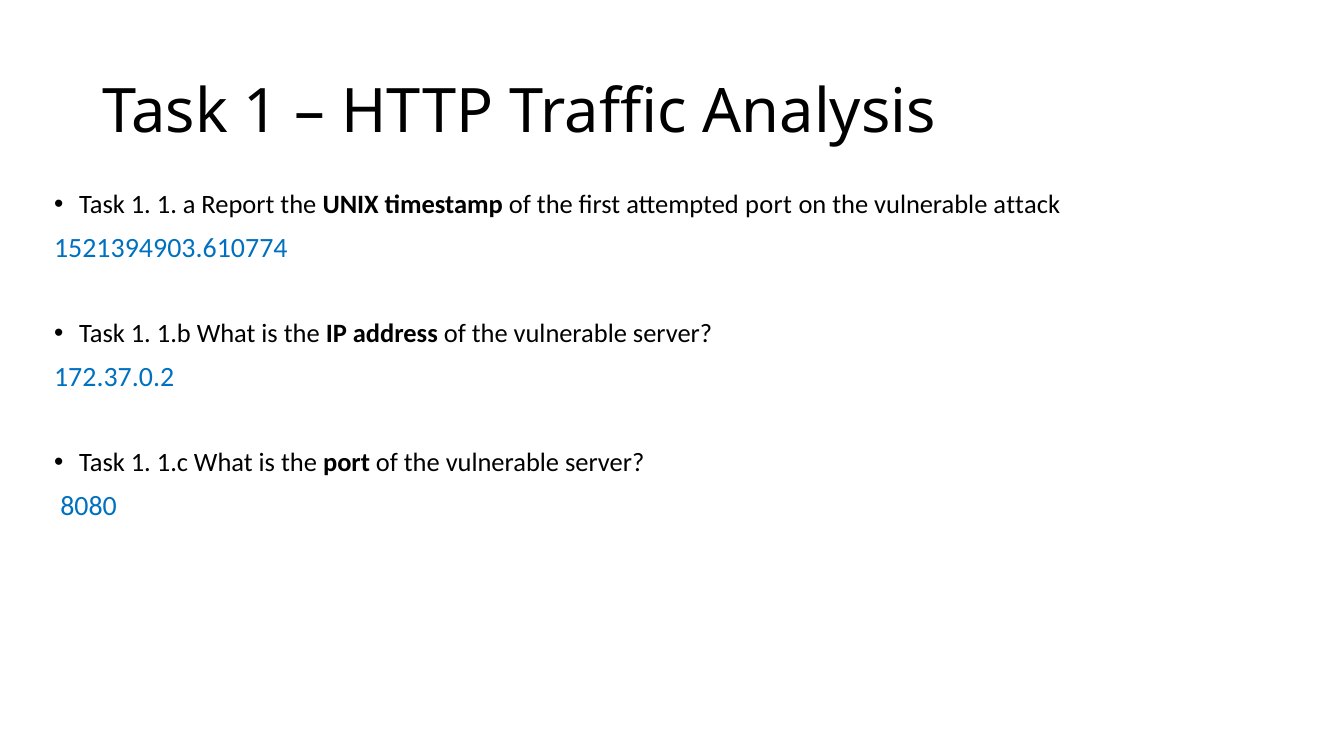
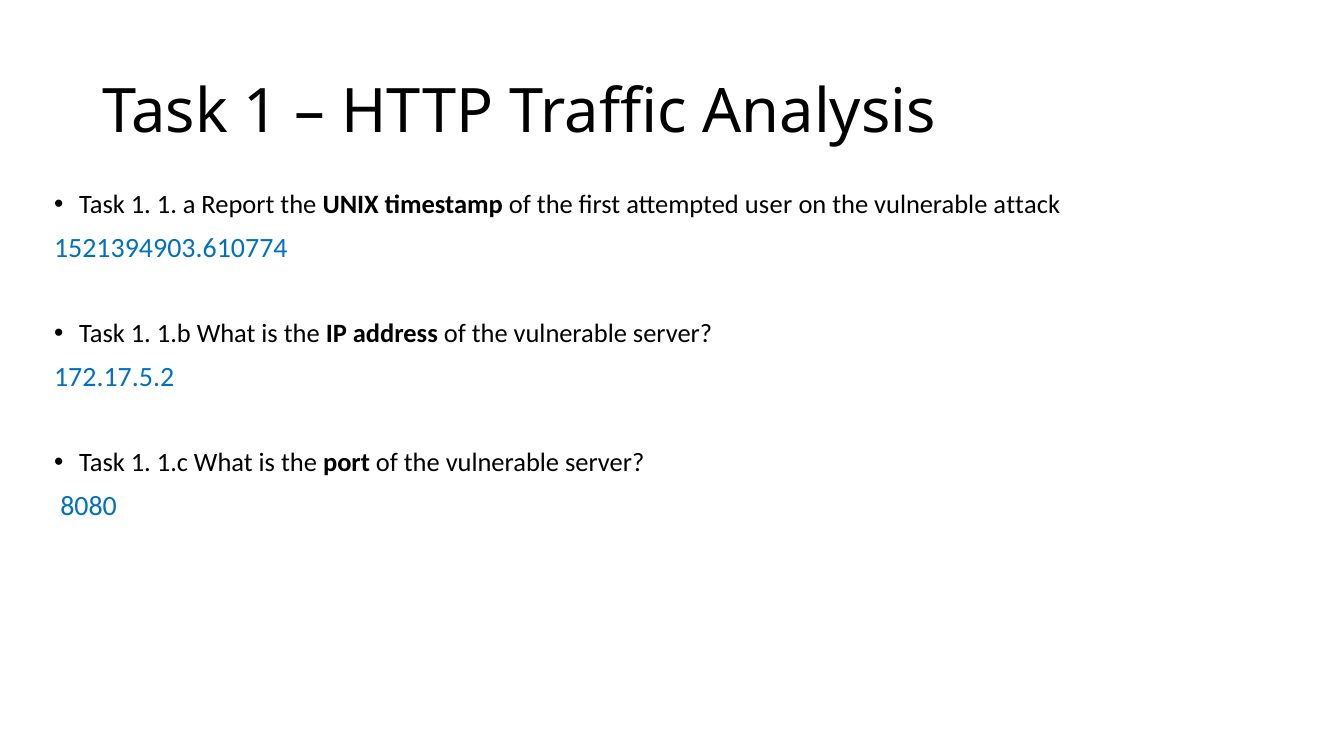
attempted port: port -> user
172.37.0.2: 172.37.0.2 -> 172.17.5.2
